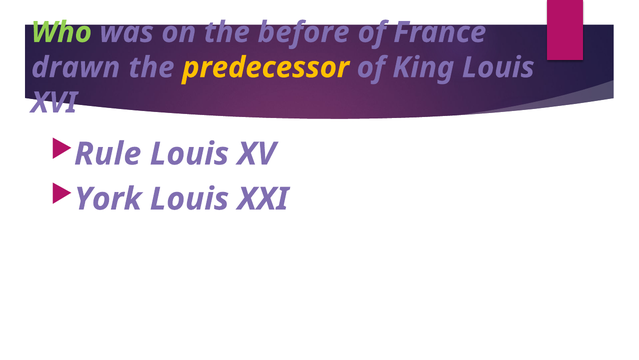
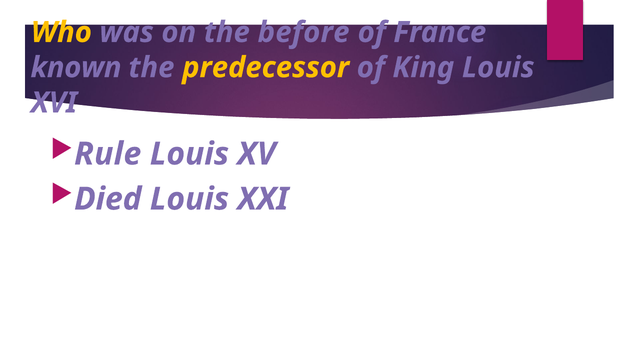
Who colour: light green -> yellow
drawn: drawn -> known
York: York -> Died
